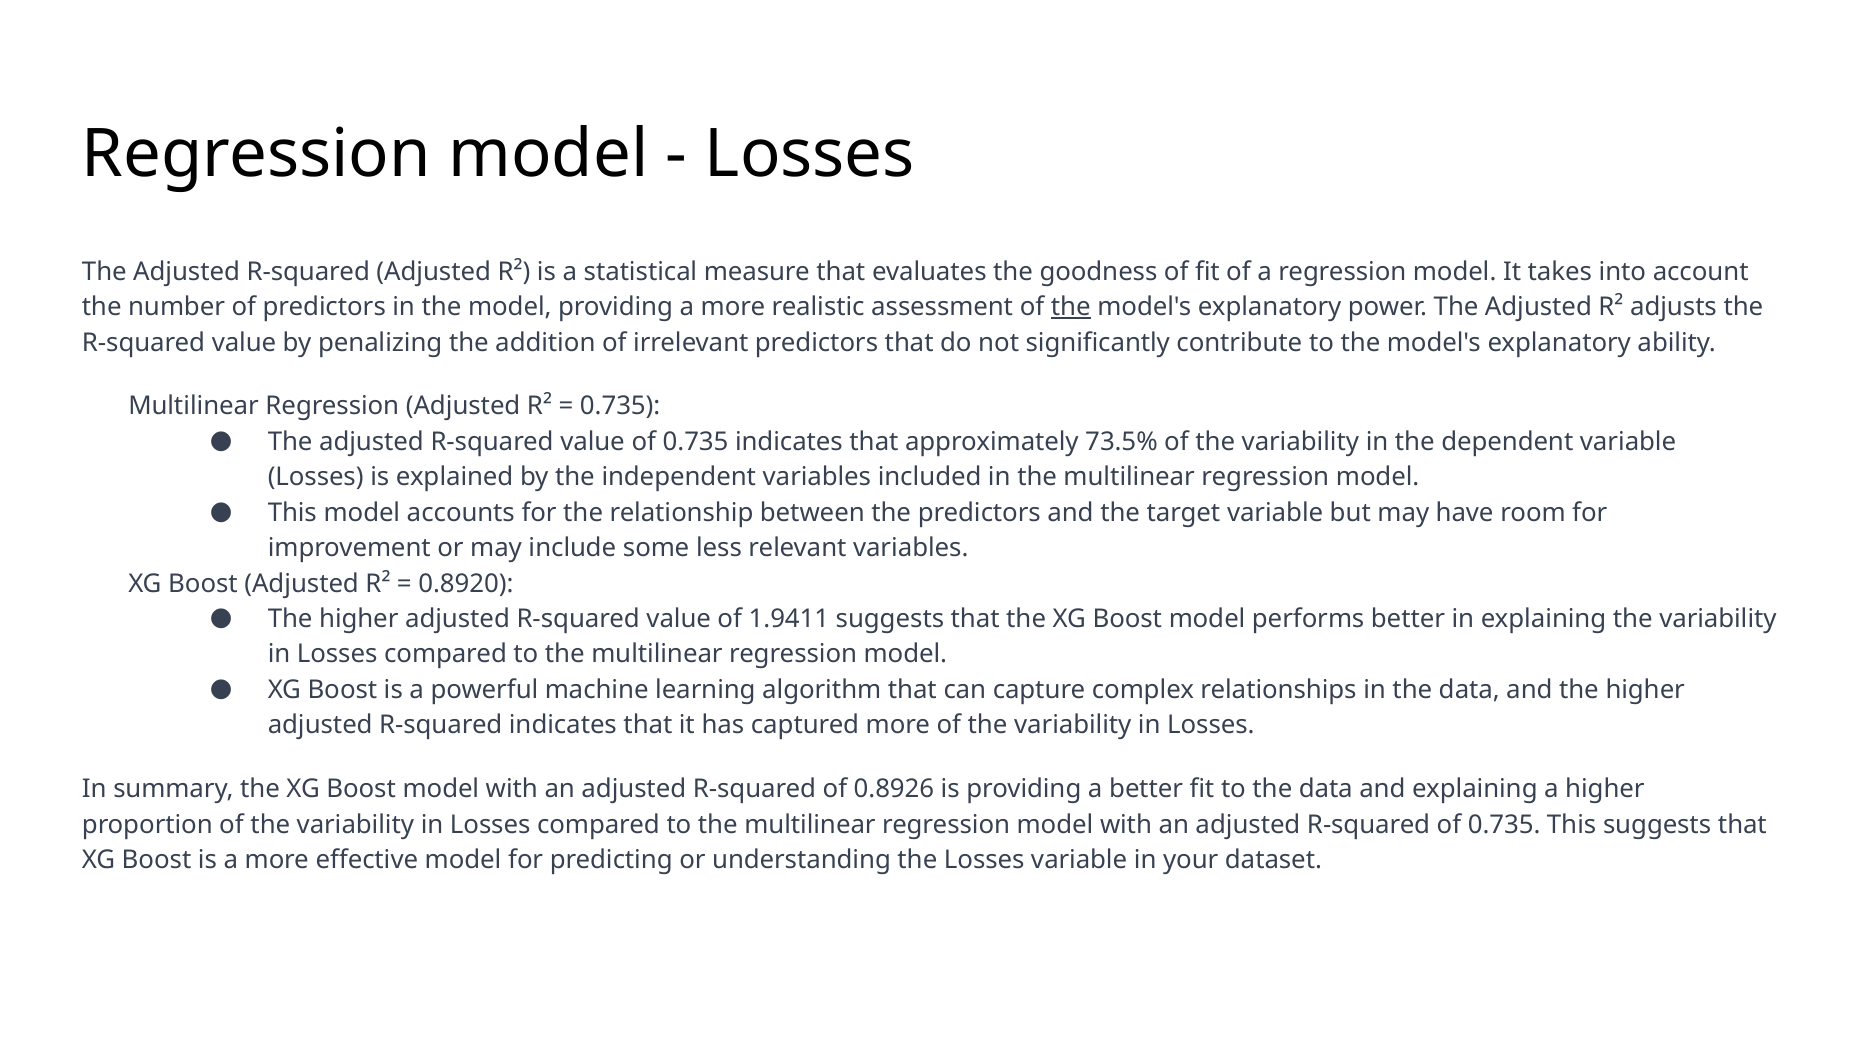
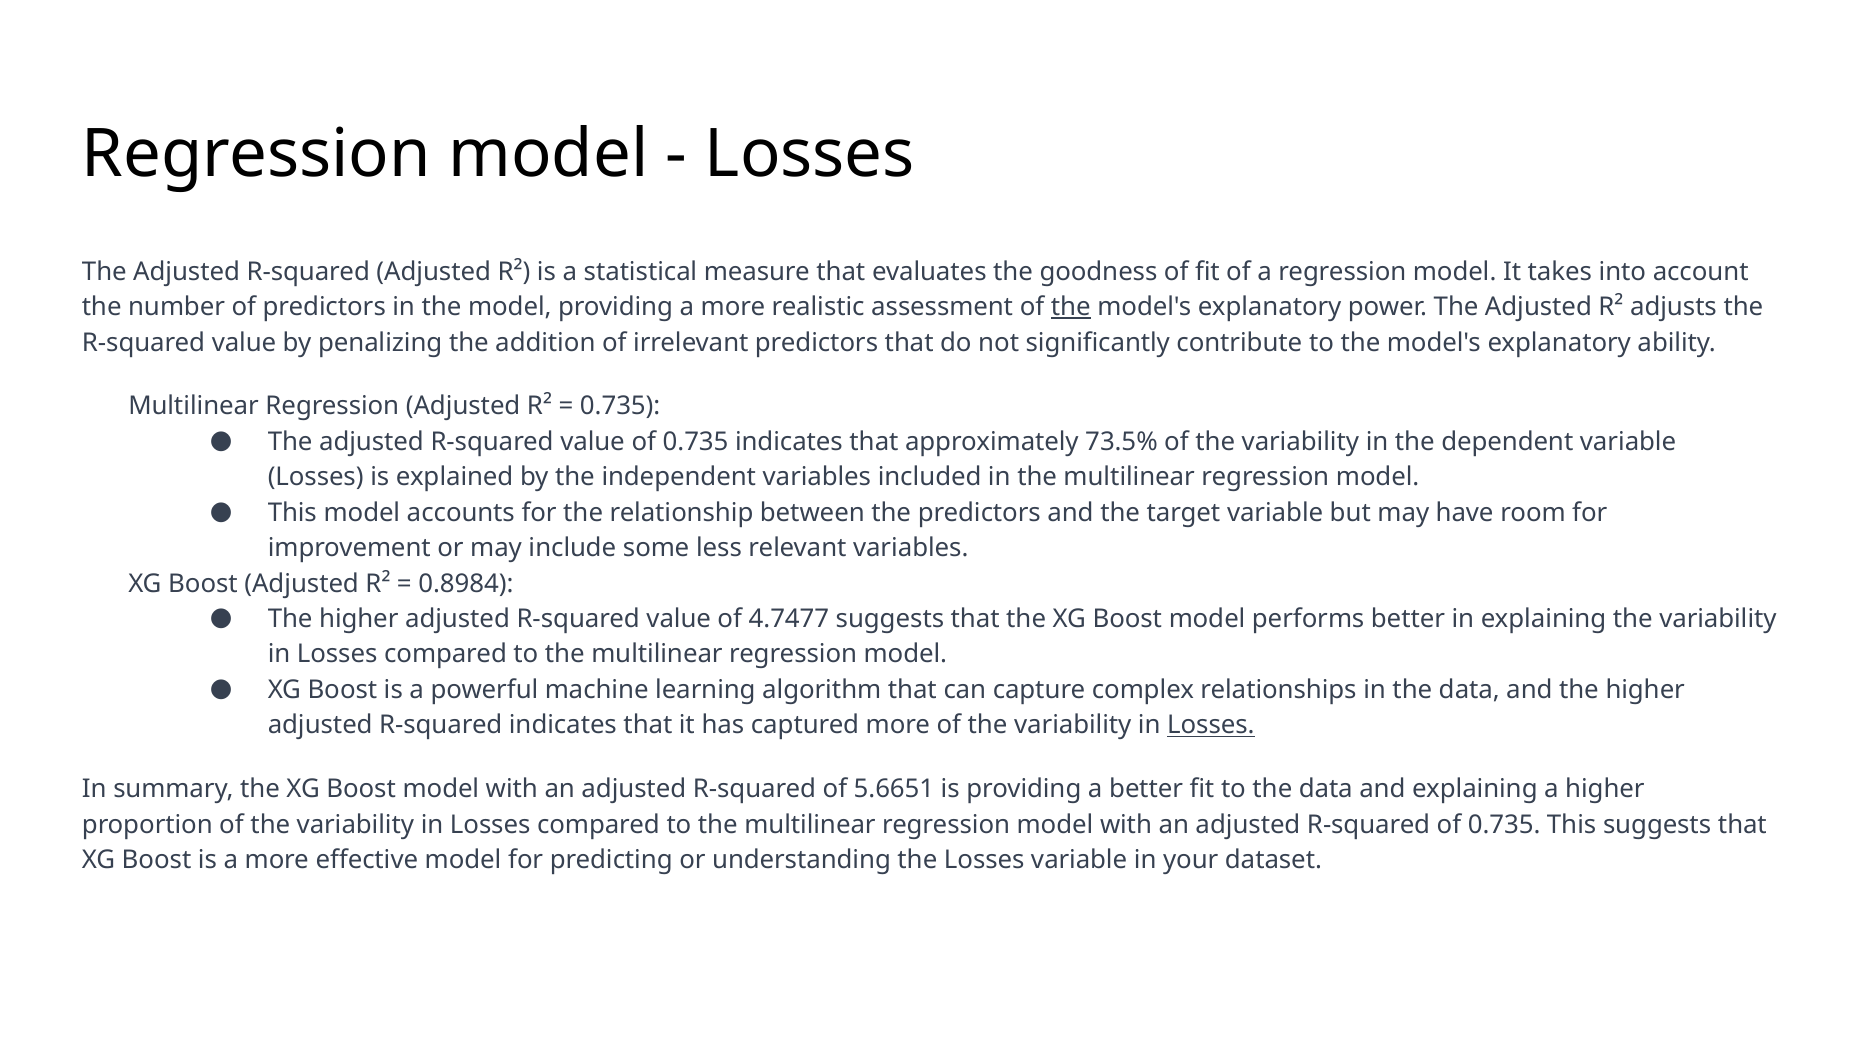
0.8920: 0.8920 -> 0.8984
1.9411: 1.9411 -> 4.7477
Losses at (1211, 725) underline: none -> present
0.8926: 0.8926 -> 5.6651
